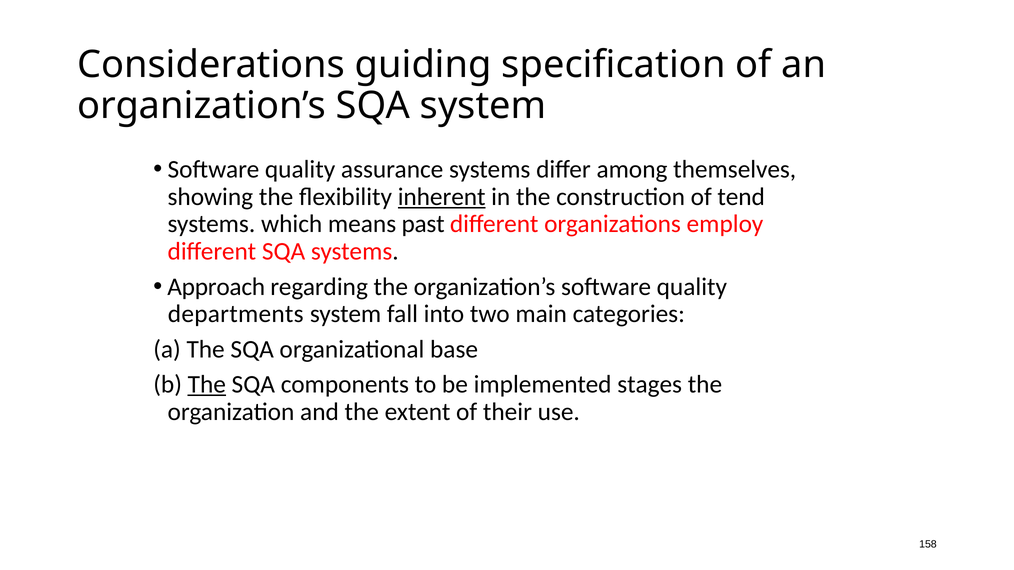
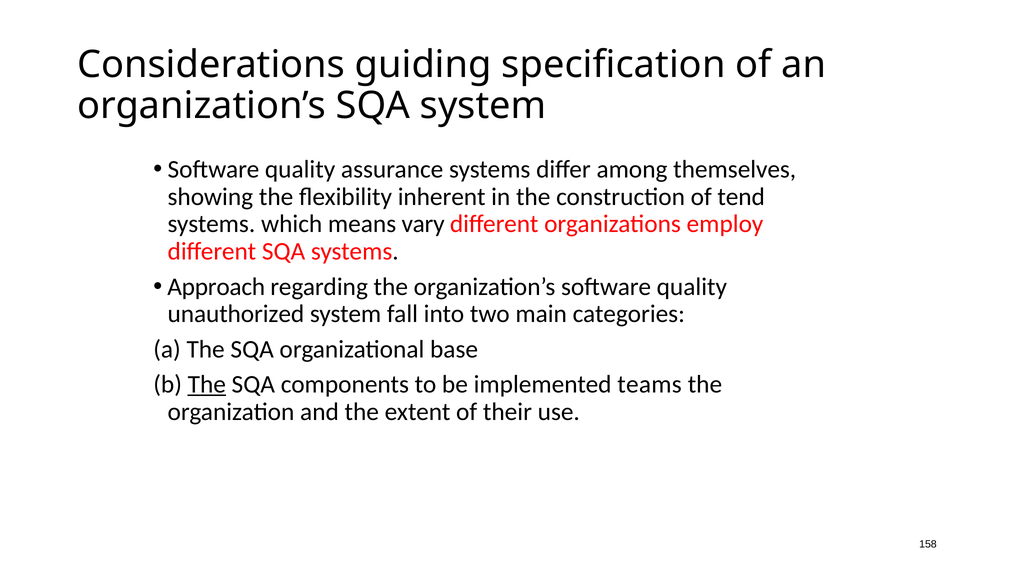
inherent underline: present -> none
past: past -> vary
departments: departments -> unauthorized
stages: stages -> teams
